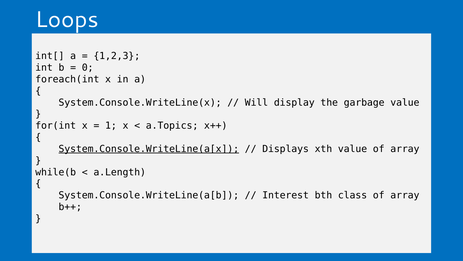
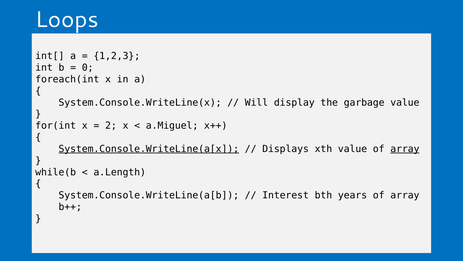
1: 1 -> 2
a.Topics: a.Topics -> a.Miguel
array at (405, 149) underline: none -> present
class: class -> years
